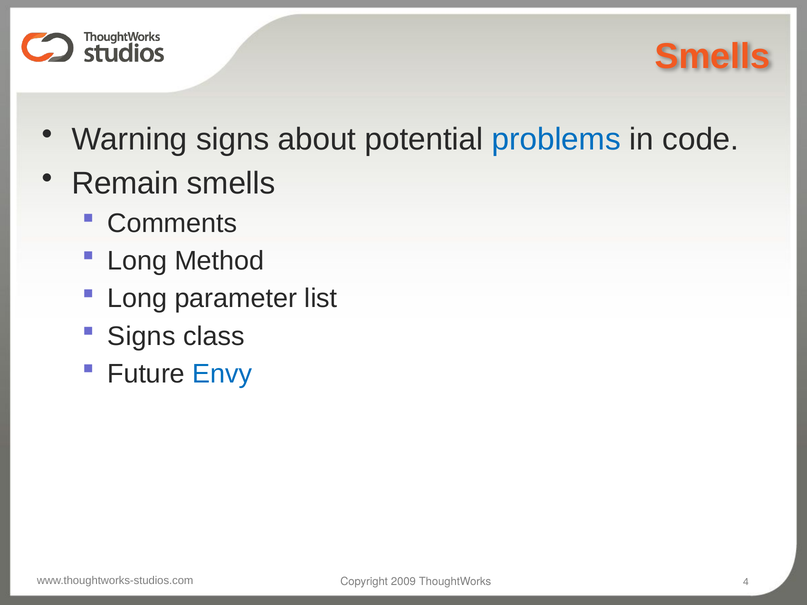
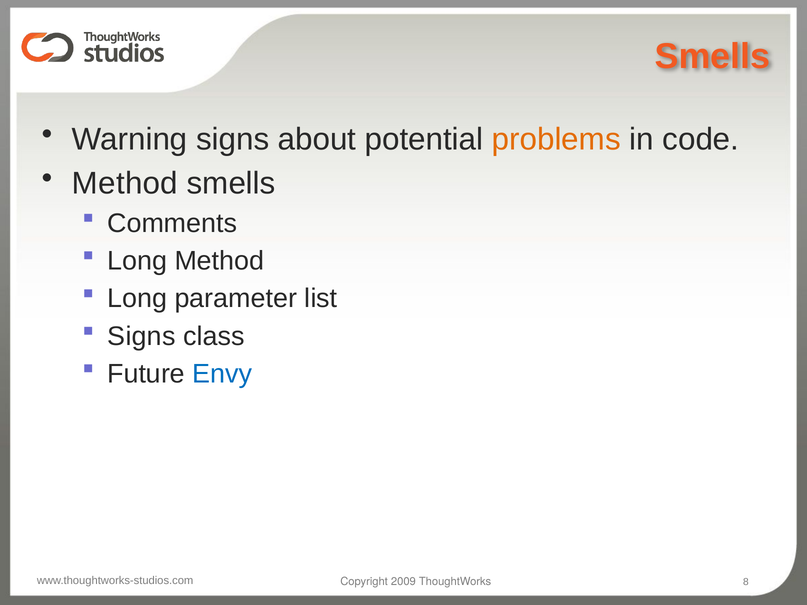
problems colour: blue -> orange
Remain at (125, 183): Remain -> Method
4: 4 -> 8
